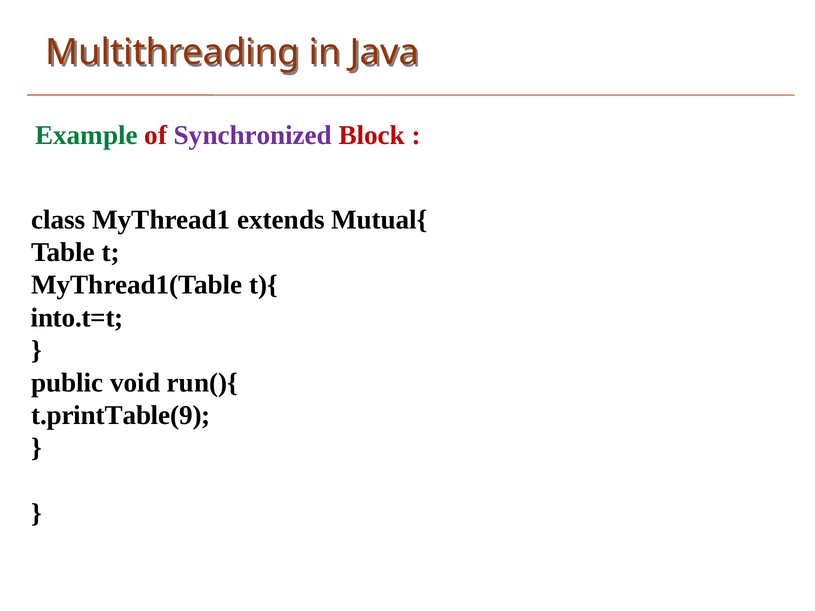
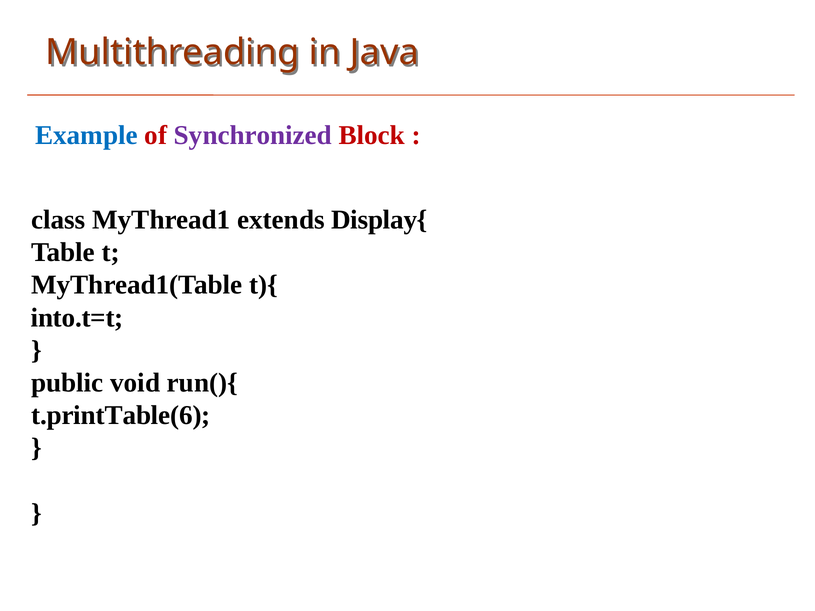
Example colour: green -> blue
Mutual{: Mutual{ -> Display{
t.printTable(9: t.printTable(9 -> t.printTable(6
